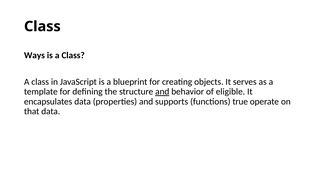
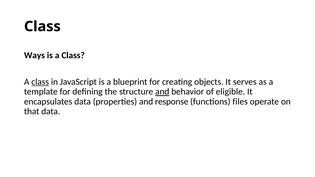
class at (40, 82) underline: none -> present
supports: supports -> response
true: true -> files
